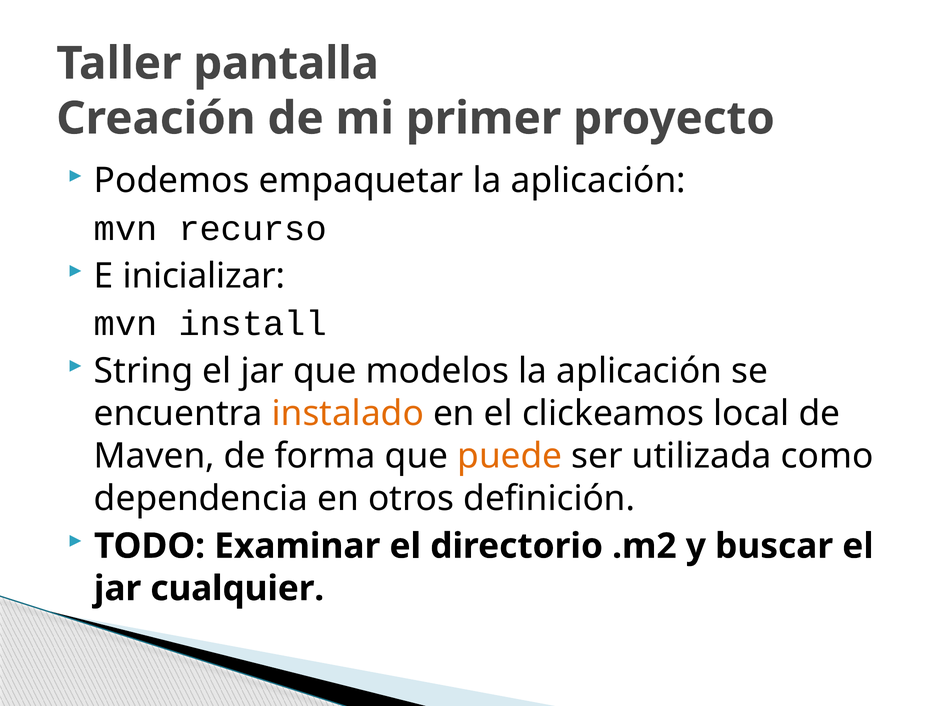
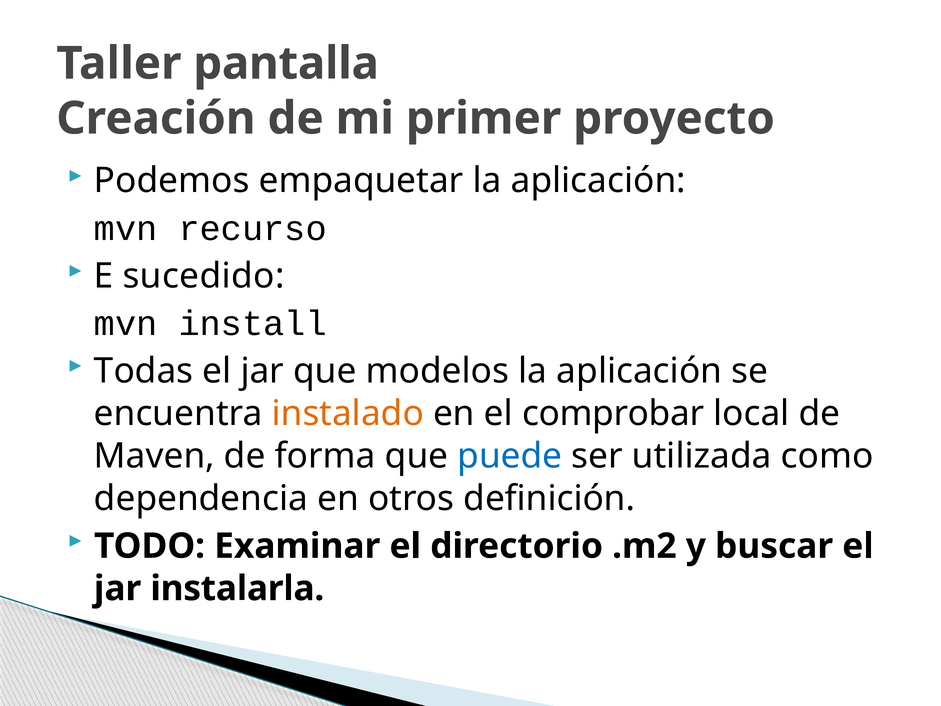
inicializar: inicializar -> sucedido
String: String -> Todas
clickeamos: clickeamos -> comprobar
puede colour: orange -> blue
cualquier: cualquier -> instalarla
